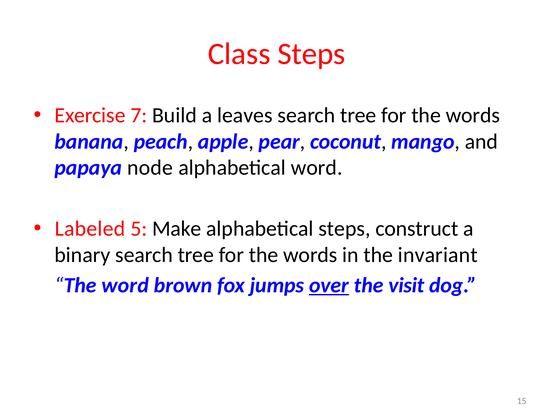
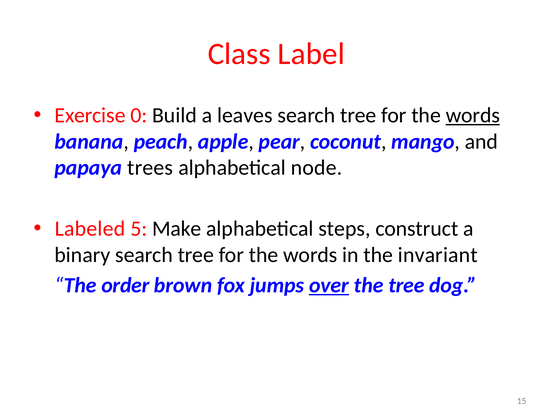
Class Steps: Steps -> Label
7: 7 -> 0
words at (473, 115) underline: none -> present
node: node -> trees
alphabetical word: word -> node
The word: word -> order
the visit: visit -> tree
